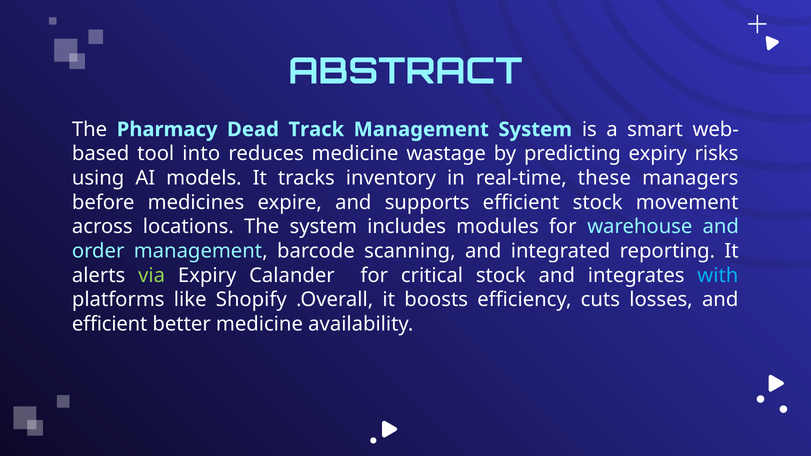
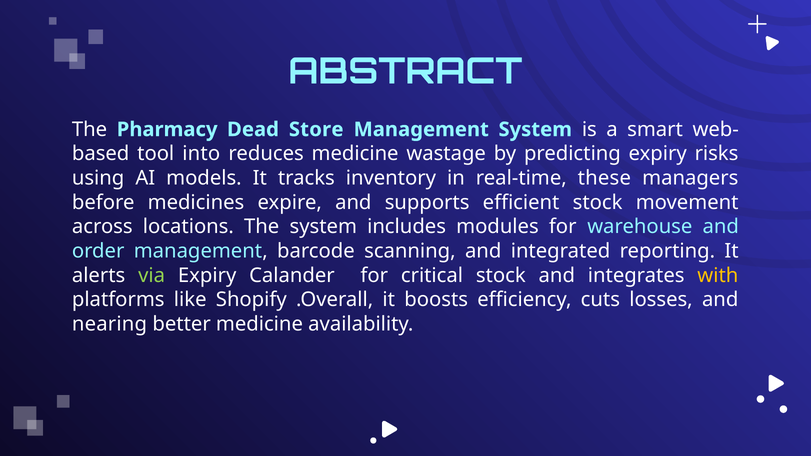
Track: Track -> Store
with colour: light blue -> yellow
efficient at (110, 324): efficient -> nearing
